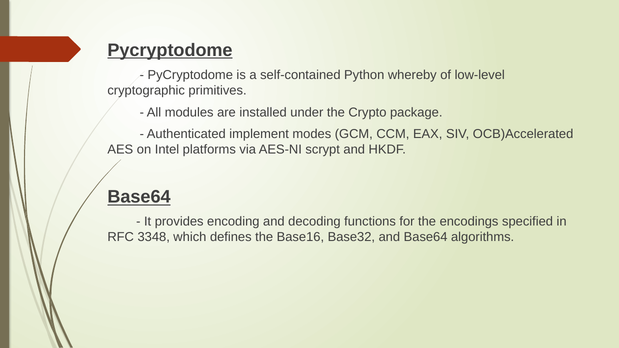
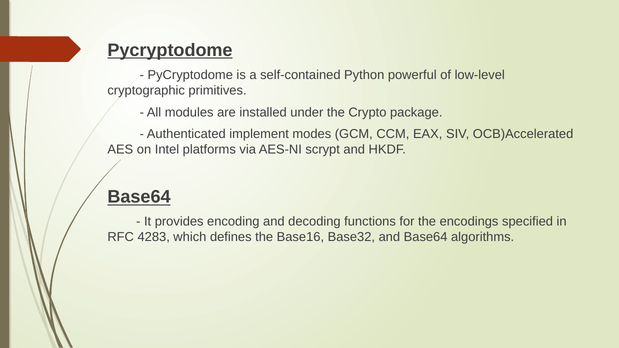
whereby: whereby -> powerful
3348: 3348 -> 4283
